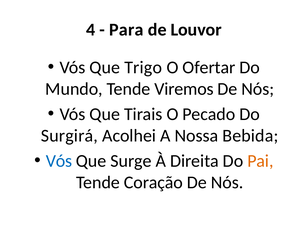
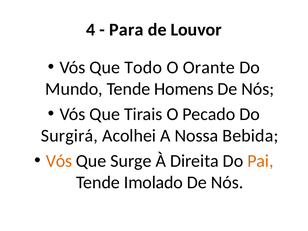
Trigo: Trigo -> Todo
Ofertar: Ofertar -> Orante
Viremos: Viremos -> Homens
Vós at (59, 161) colour: blue -> orange
Coração: Coração -> Imolado
